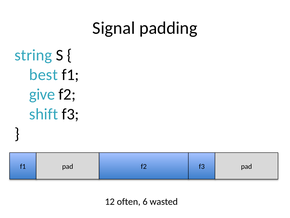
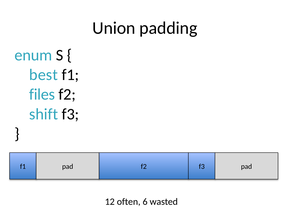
Signal: Signal -> Union
string: string -> enum
give: give -> files
